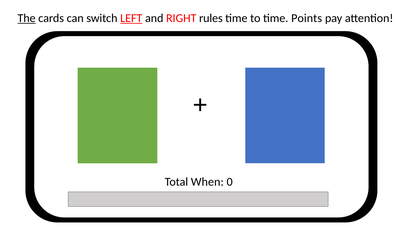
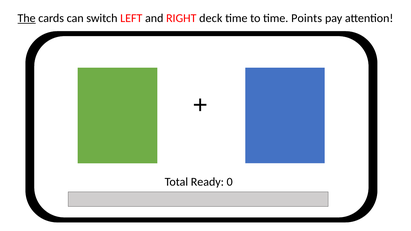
LEFT underline: present -> none
rules: rules -> deck
When: When -> Ready
